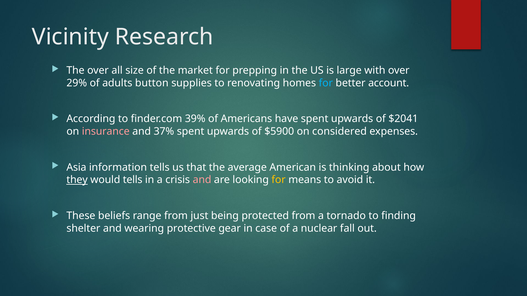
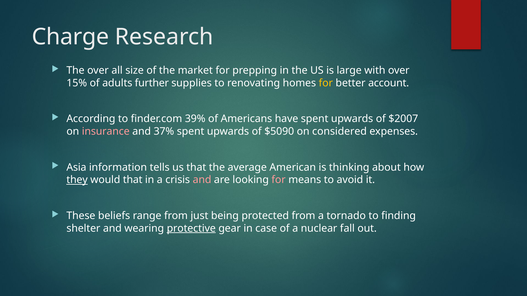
Vicinity: Vicinity -> Charge
29%: 29% -> 15%
button: button -> further
for at (326, 83) colour: light blue -> yellow
$2041: $2041 -> $2007
$5900: $5900 -> $5090
would tells: tells -> that
for at (279, 180) colour: yellow -> pink
protective underline: none -> present
